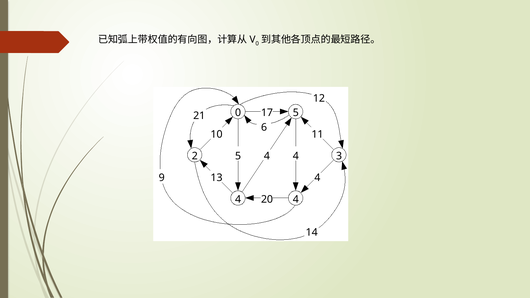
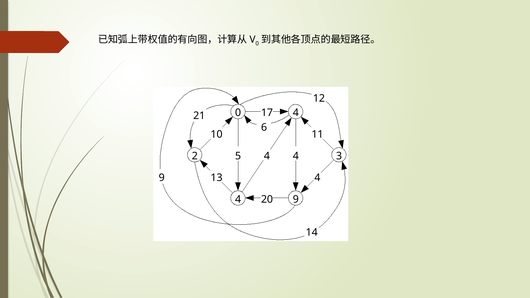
0 5: 5 -> 4
4 4: 4 -> 9
